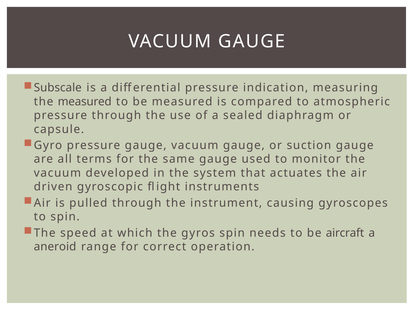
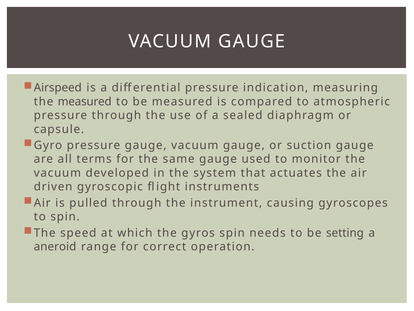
Subscale: Subscale -> Airspeed
aircraft: aircraft -> setting
